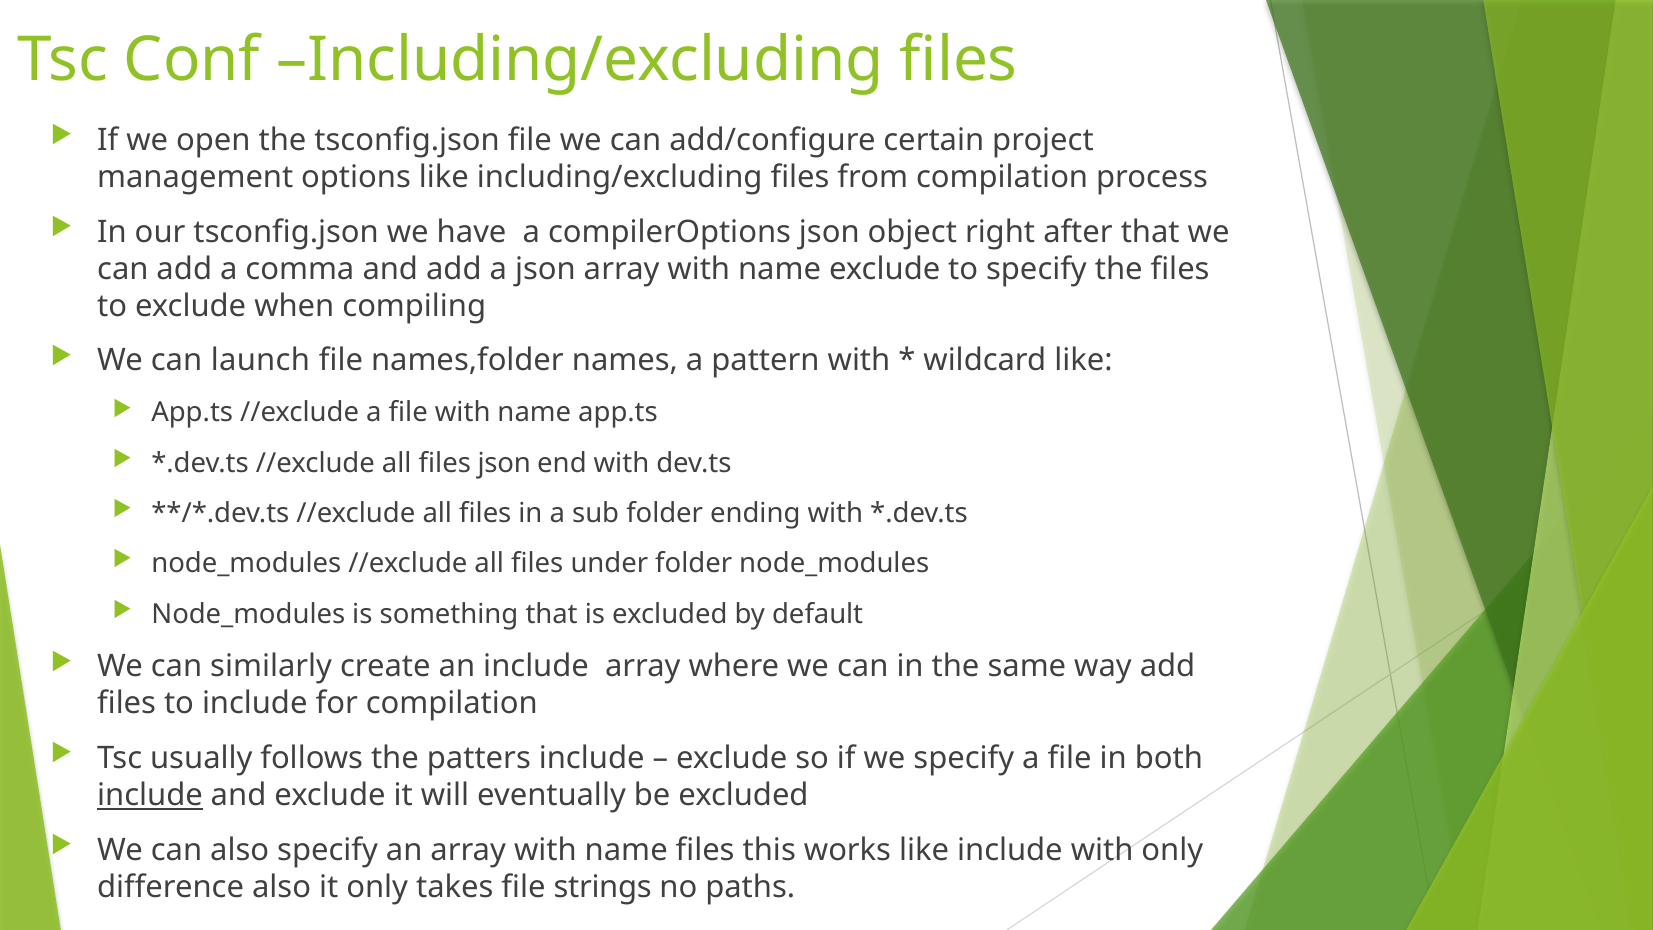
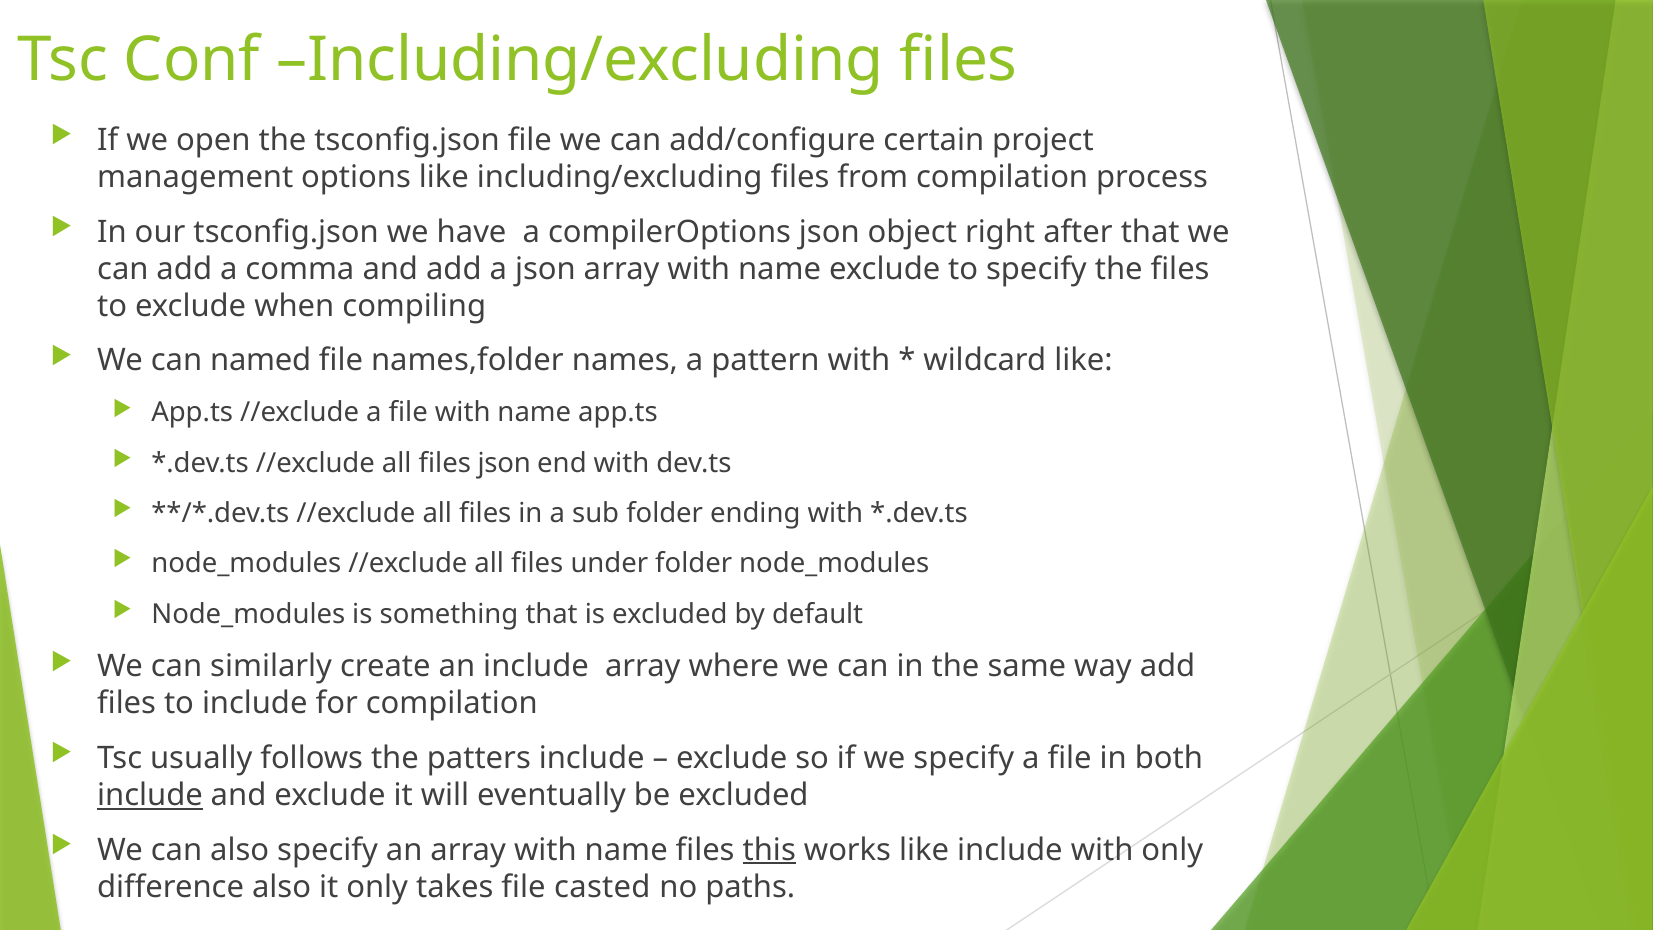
launch: launch -> named
this underline: none -> present
strings: strings -> casted
